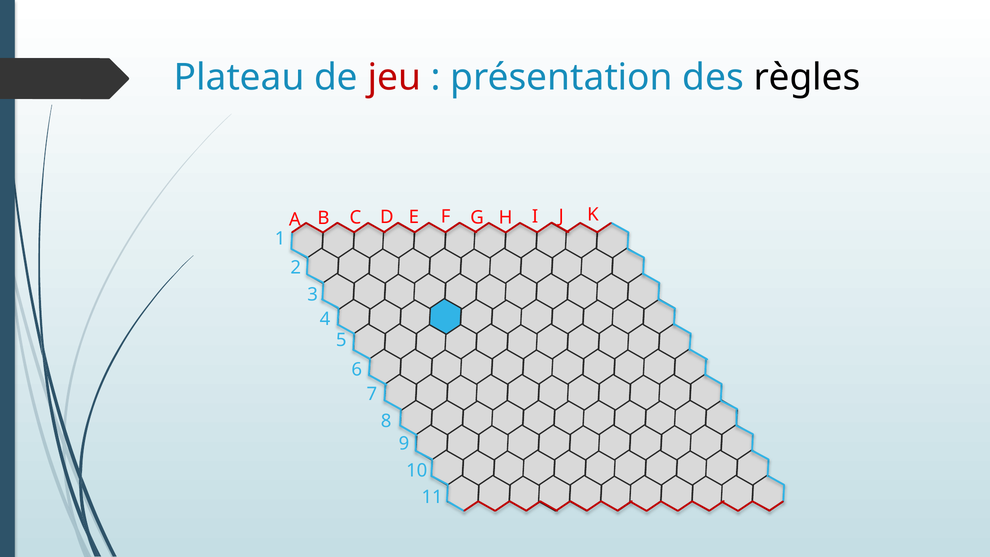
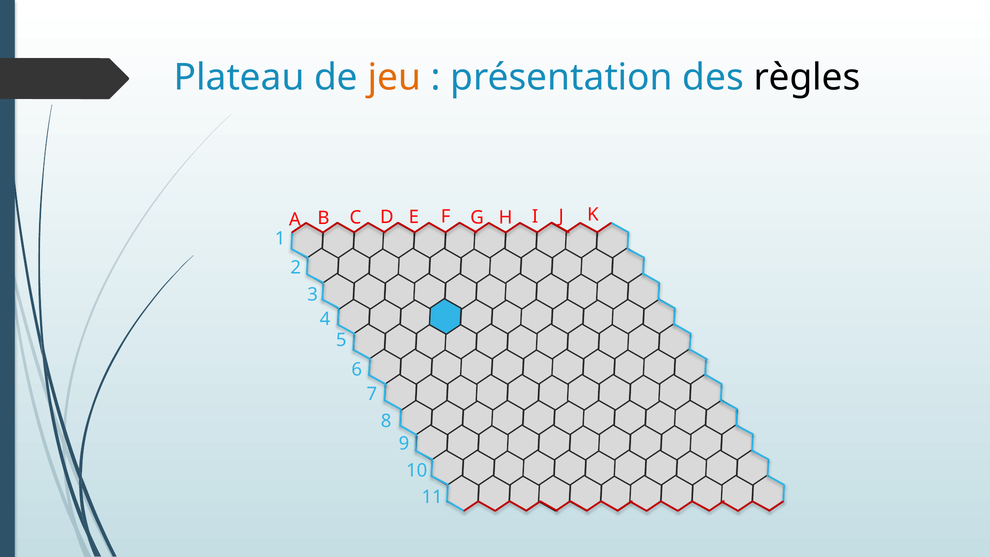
jeu colour: red -> orange
